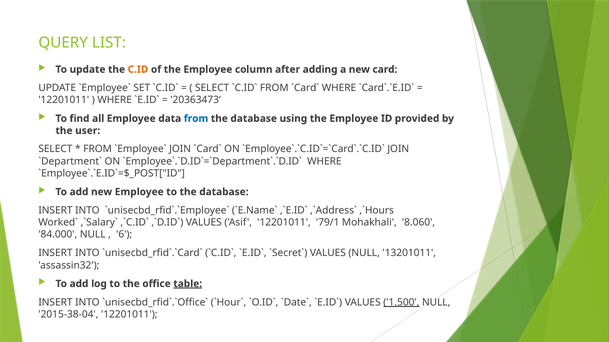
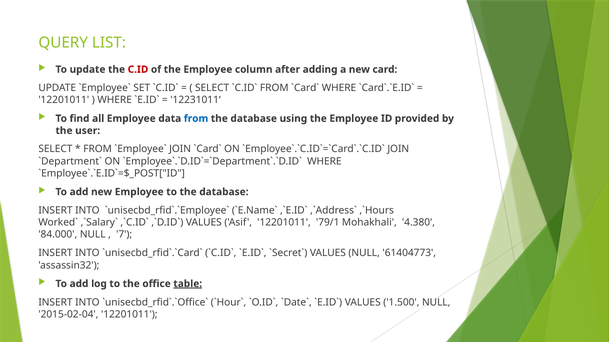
C.ID colour: orange -> red
20363473‘: 20363473‘ -> 12231011‘
8.060: 8.060 -> 4.380
6: 6 -> 7
13201011: 13201011 -> 61404773
1.500 underline: present -> none
2015-38-04: 2015-38-04 -> 2015-02-04
